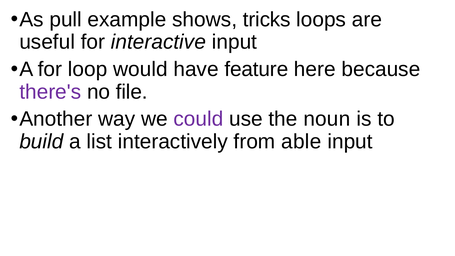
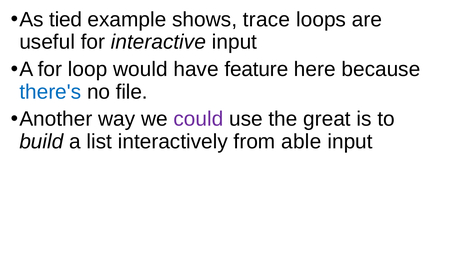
pull: pull -> tied
tricks: tricks -> trace
there's colour: purple -> blue
noun: noun -> great
